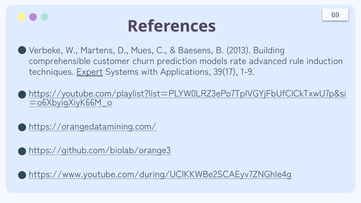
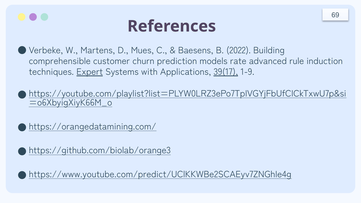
2013: 2013 -> 2022
39(17 underline: none -> present
https://www.youtube.com/during/UClKKWBe2SCAEyv7ZNGhIe4g: https://www.youtube.com/during/UClKKWBe2SCAEyv7ZNGhIe4g -> https://www.youtube.com/predict/UClKKWBe2SCAEyv7ZNGhIe4g
